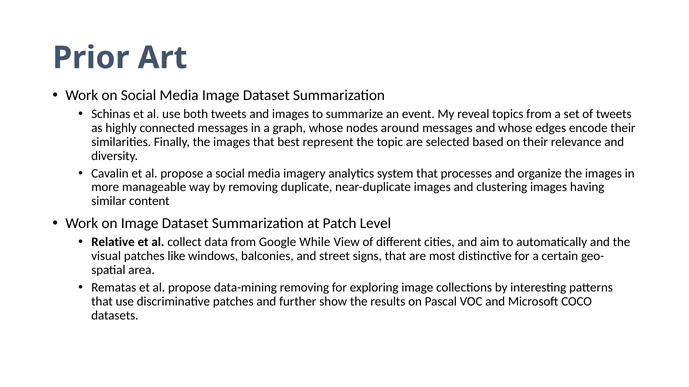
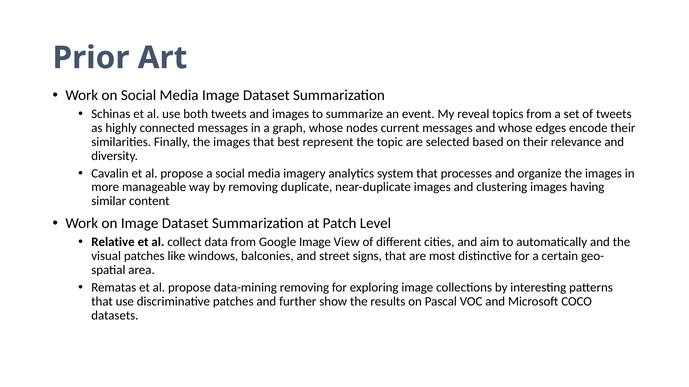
around: around -> current
Google While: While -> Image
